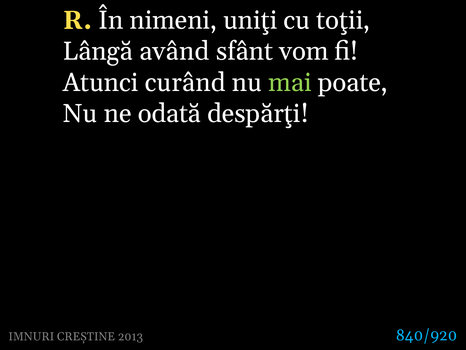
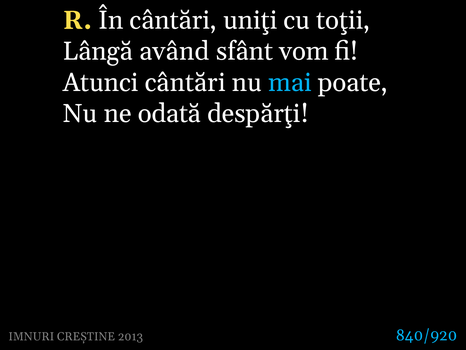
În nimeni: nimeni -> cântări
Atunci curând: curând -> cântări
mai colour: light green -> light blue
